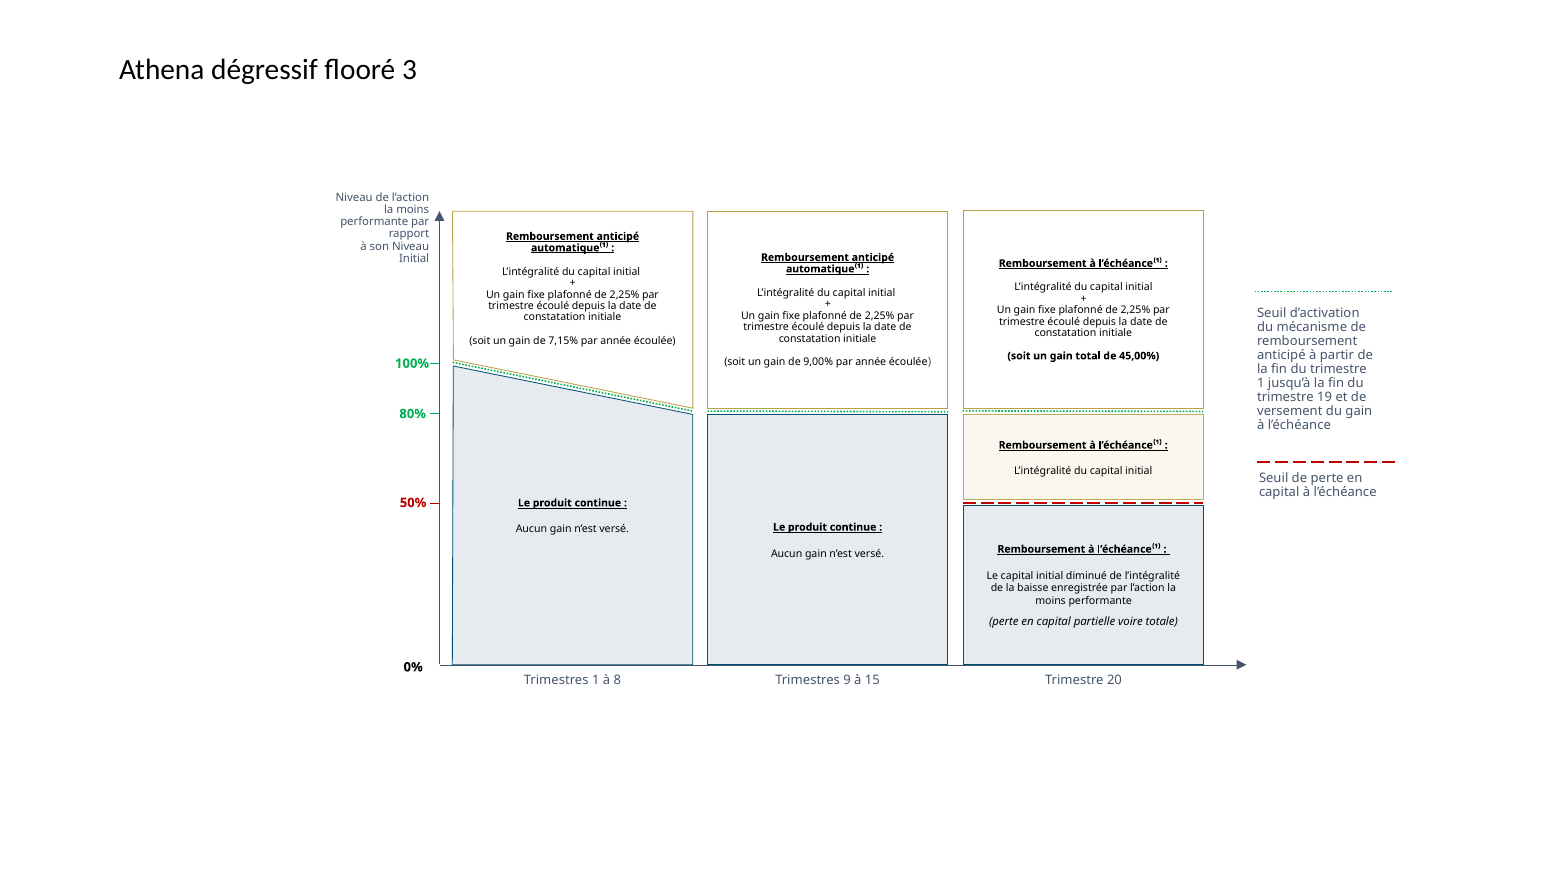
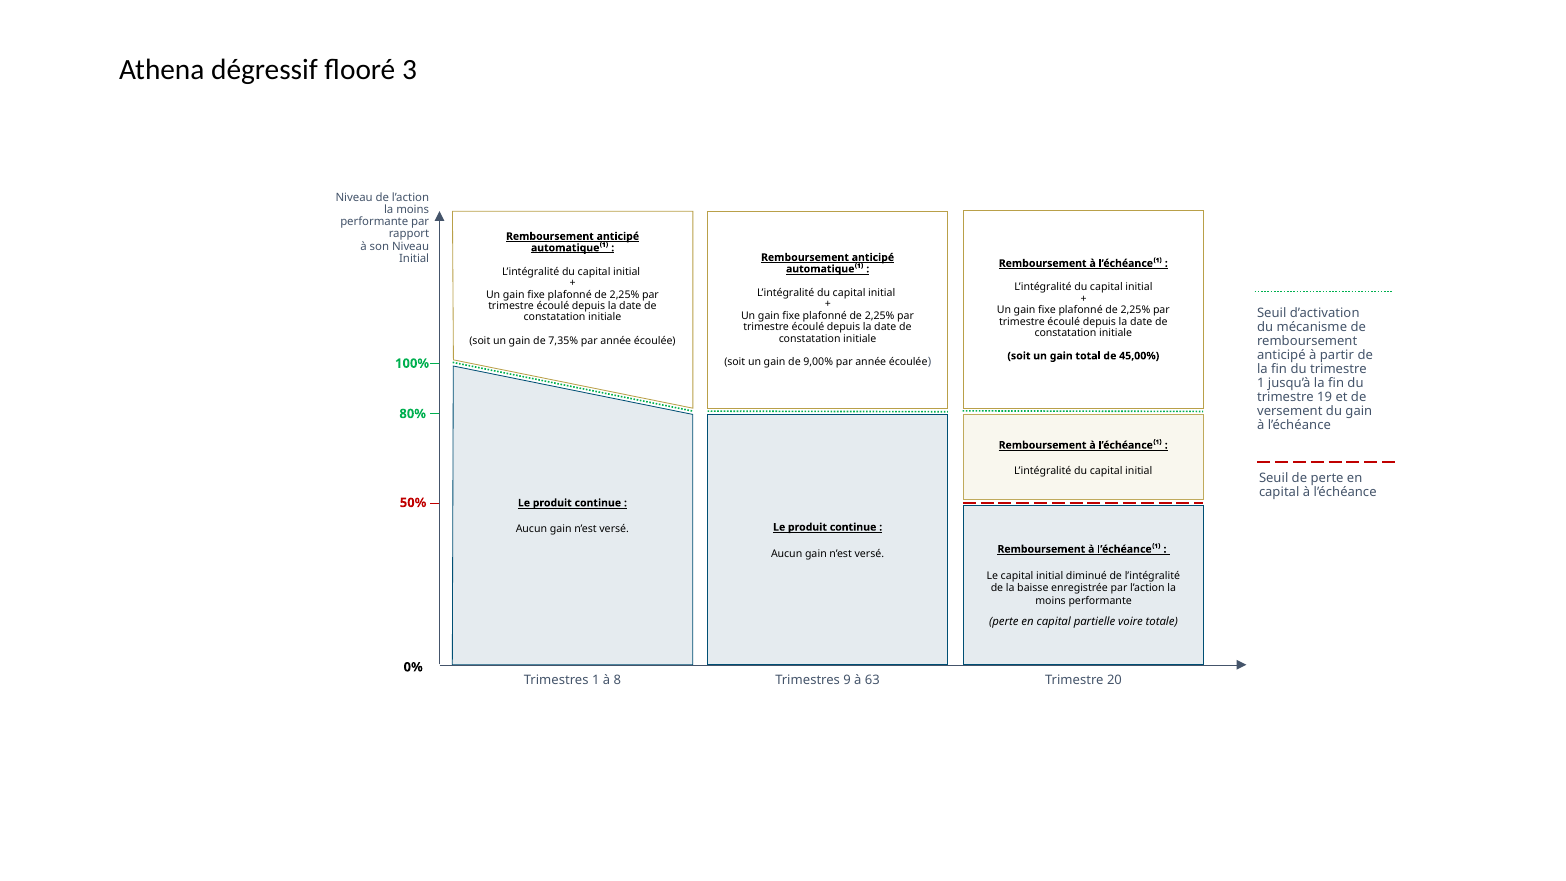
7,15%: 7,15% -> 7,35%
15: 15 -> 63
